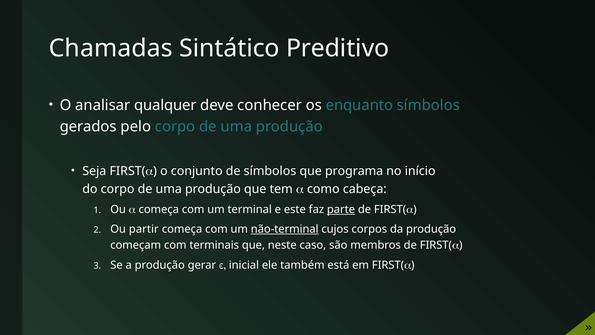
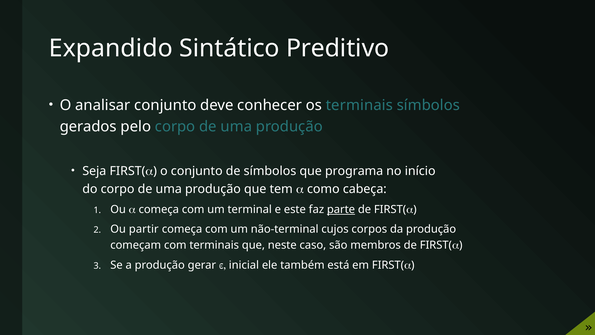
Chamadas: Chamadas -> Expandido
analisar qualquer: qualquer -> conjunto
os enquanto: enquanto -> terminais
não-terminal underline: present -> none
